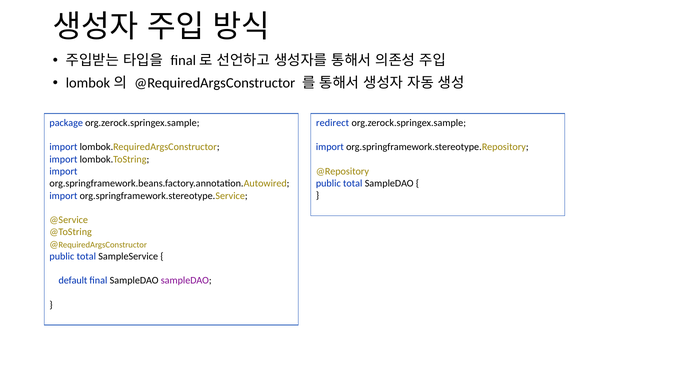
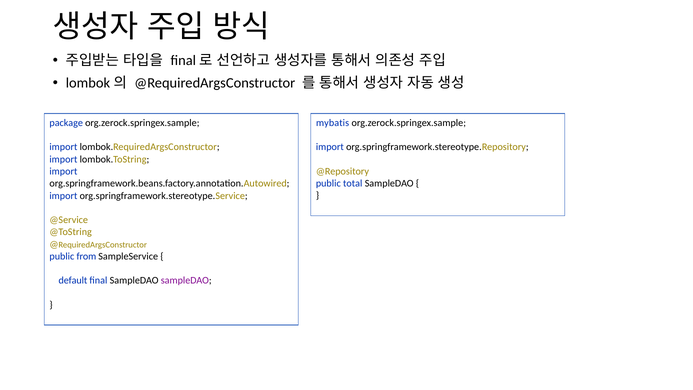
redirect: redirect -> mybatis
total at (86, 256): total -> from
